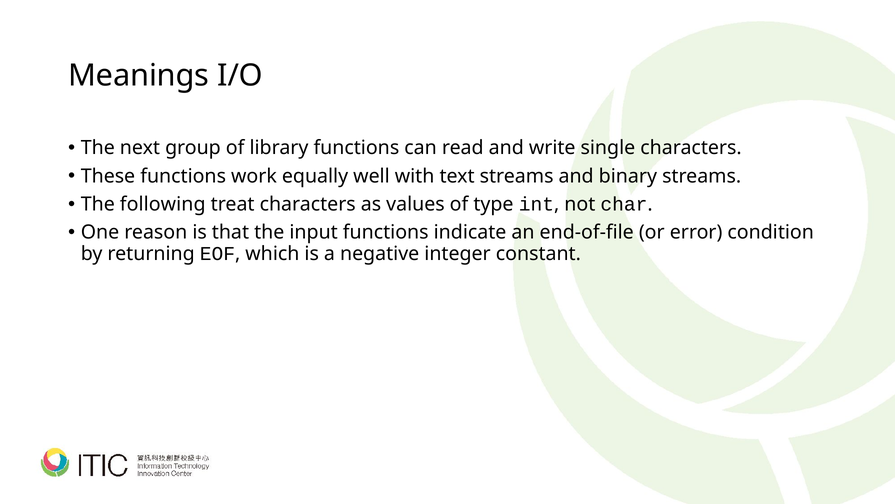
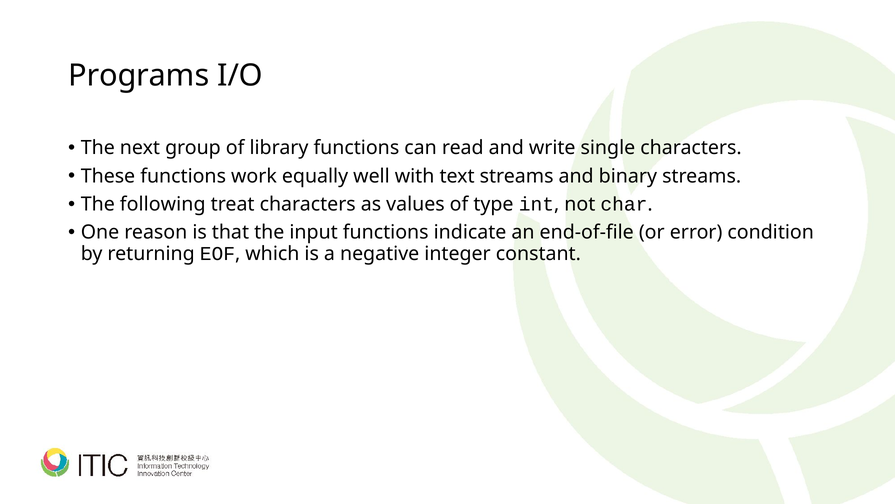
Meanings: Meanings -> Programs
